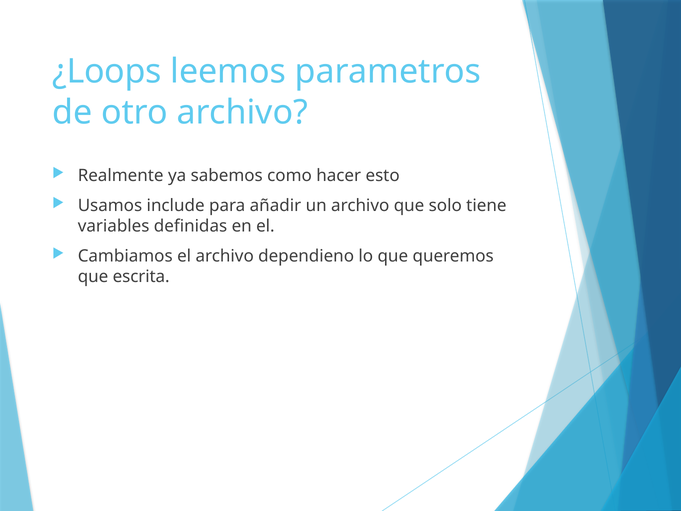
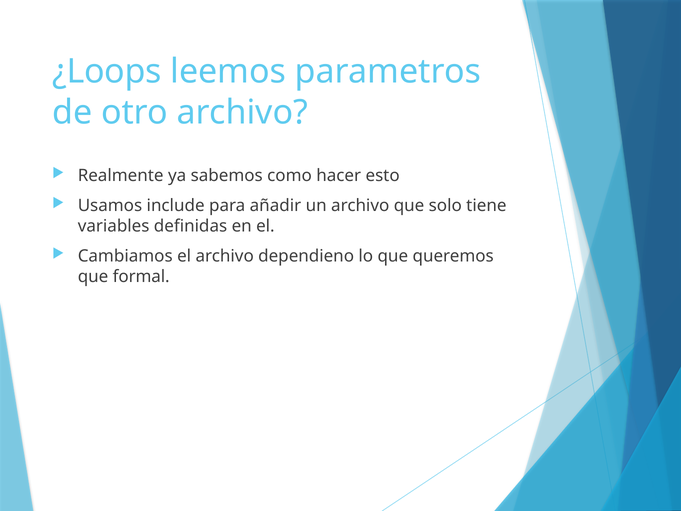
escrita: escrita -> formal
